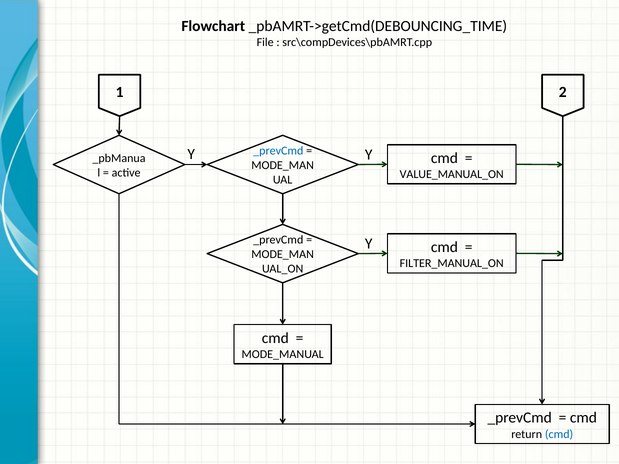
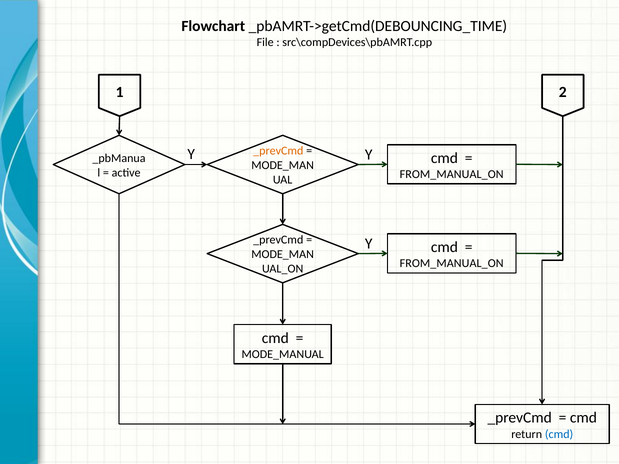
_prevCmd at (278, 151) colour: blue -> orange
VALUE_MANUAL_ON at (452, 175): VALUE_MANUAL_ON -> FROM_MANUAL_ON
FILTER_MANUAL_ON at (452, 264): FILTER_MANUAL_ON -> FROM_MANUAL_ON
